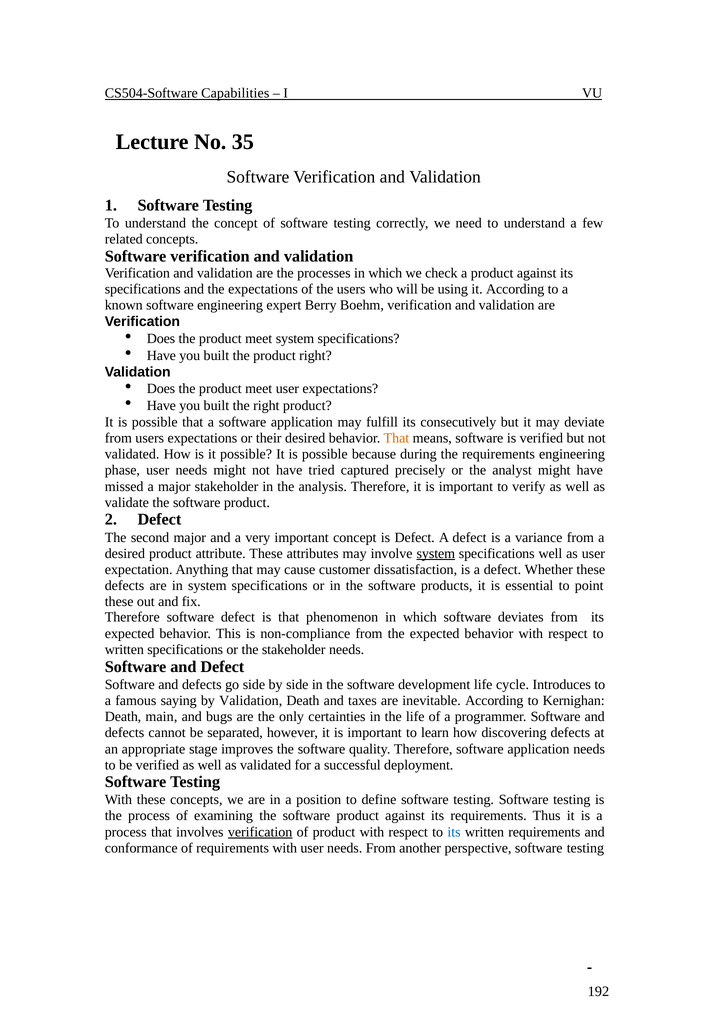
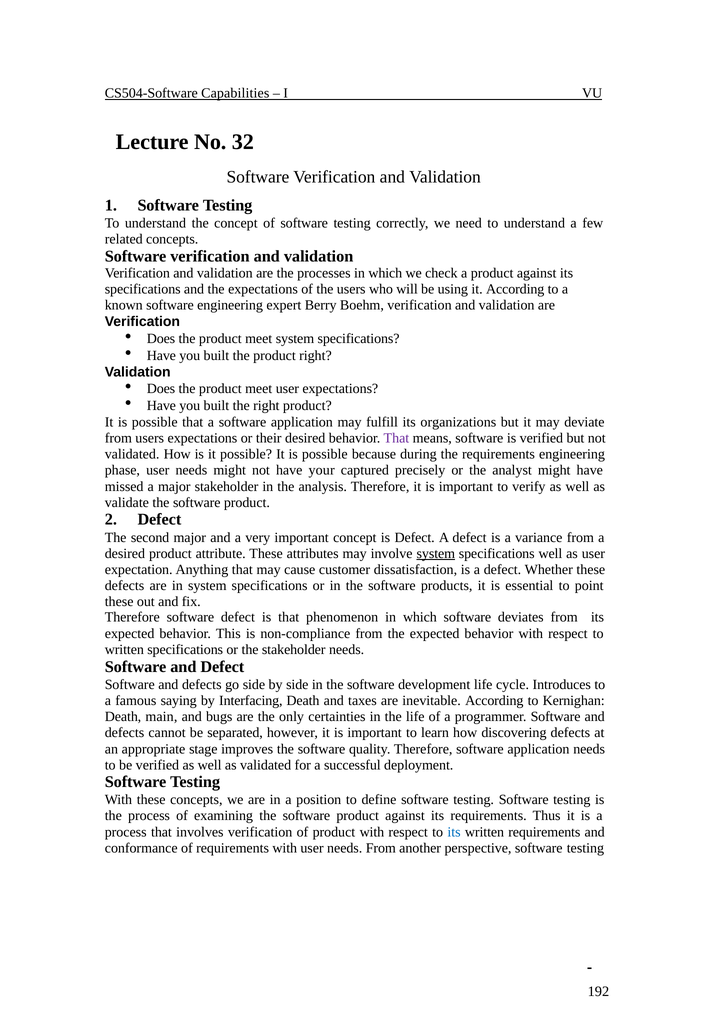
35: 35 -> 32
consecutively: consecutively -> organizations
That at (396, 438) colour: orange -> purple
tried: tried -> your
by Validation: Validation -> Interfacing
verification at (260, 832) underline: present -> none
